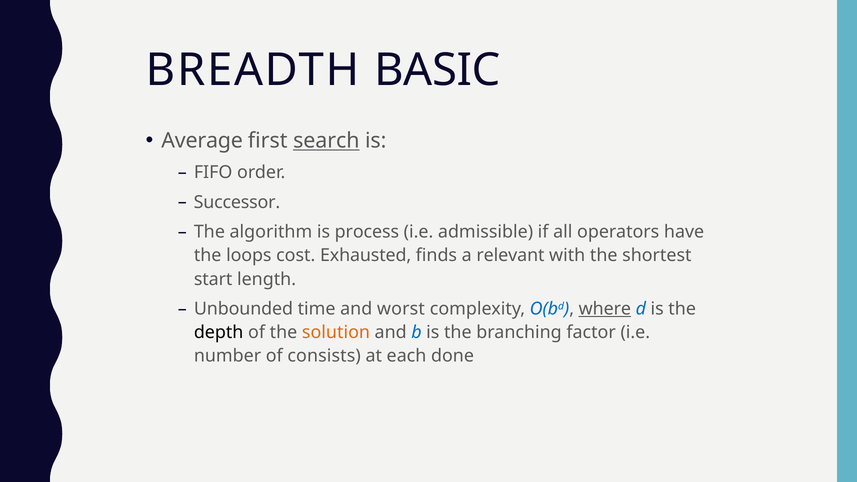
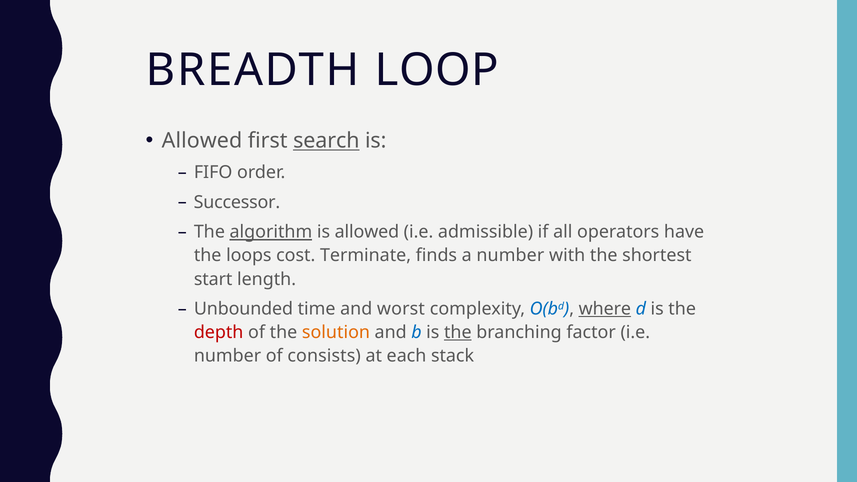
BASIC: BASIC -> LOOP
Average at (202, 141): Average -> Allowed
algorithm underline: none -> present
is process: process -> allowed
Exhausted: Exhausted -> Terminate
a relevant: relevant -> number
depth colour: black -> red
the at (458, 333) underline: none -> present
done: done -> stack
